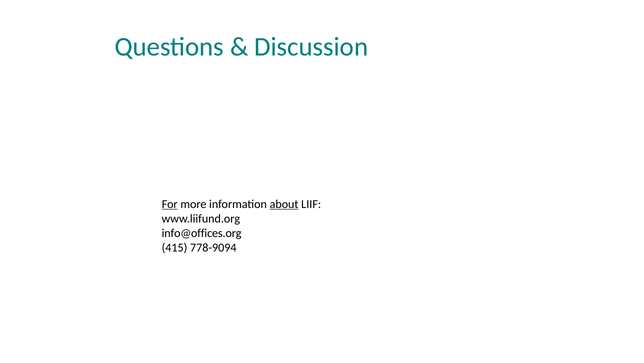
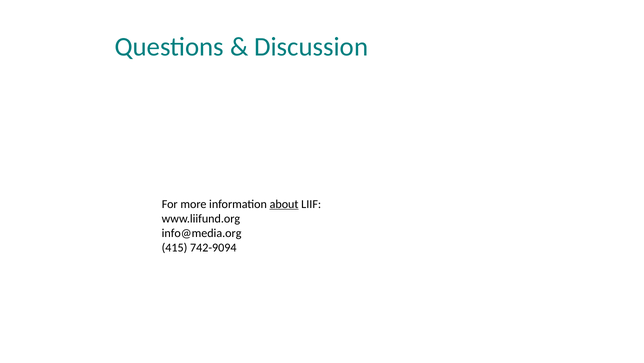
For underline: present -> none
info@offices.org: info@offices.org -> info@media.org
778-9094: 778-9094 -> 742-9094
